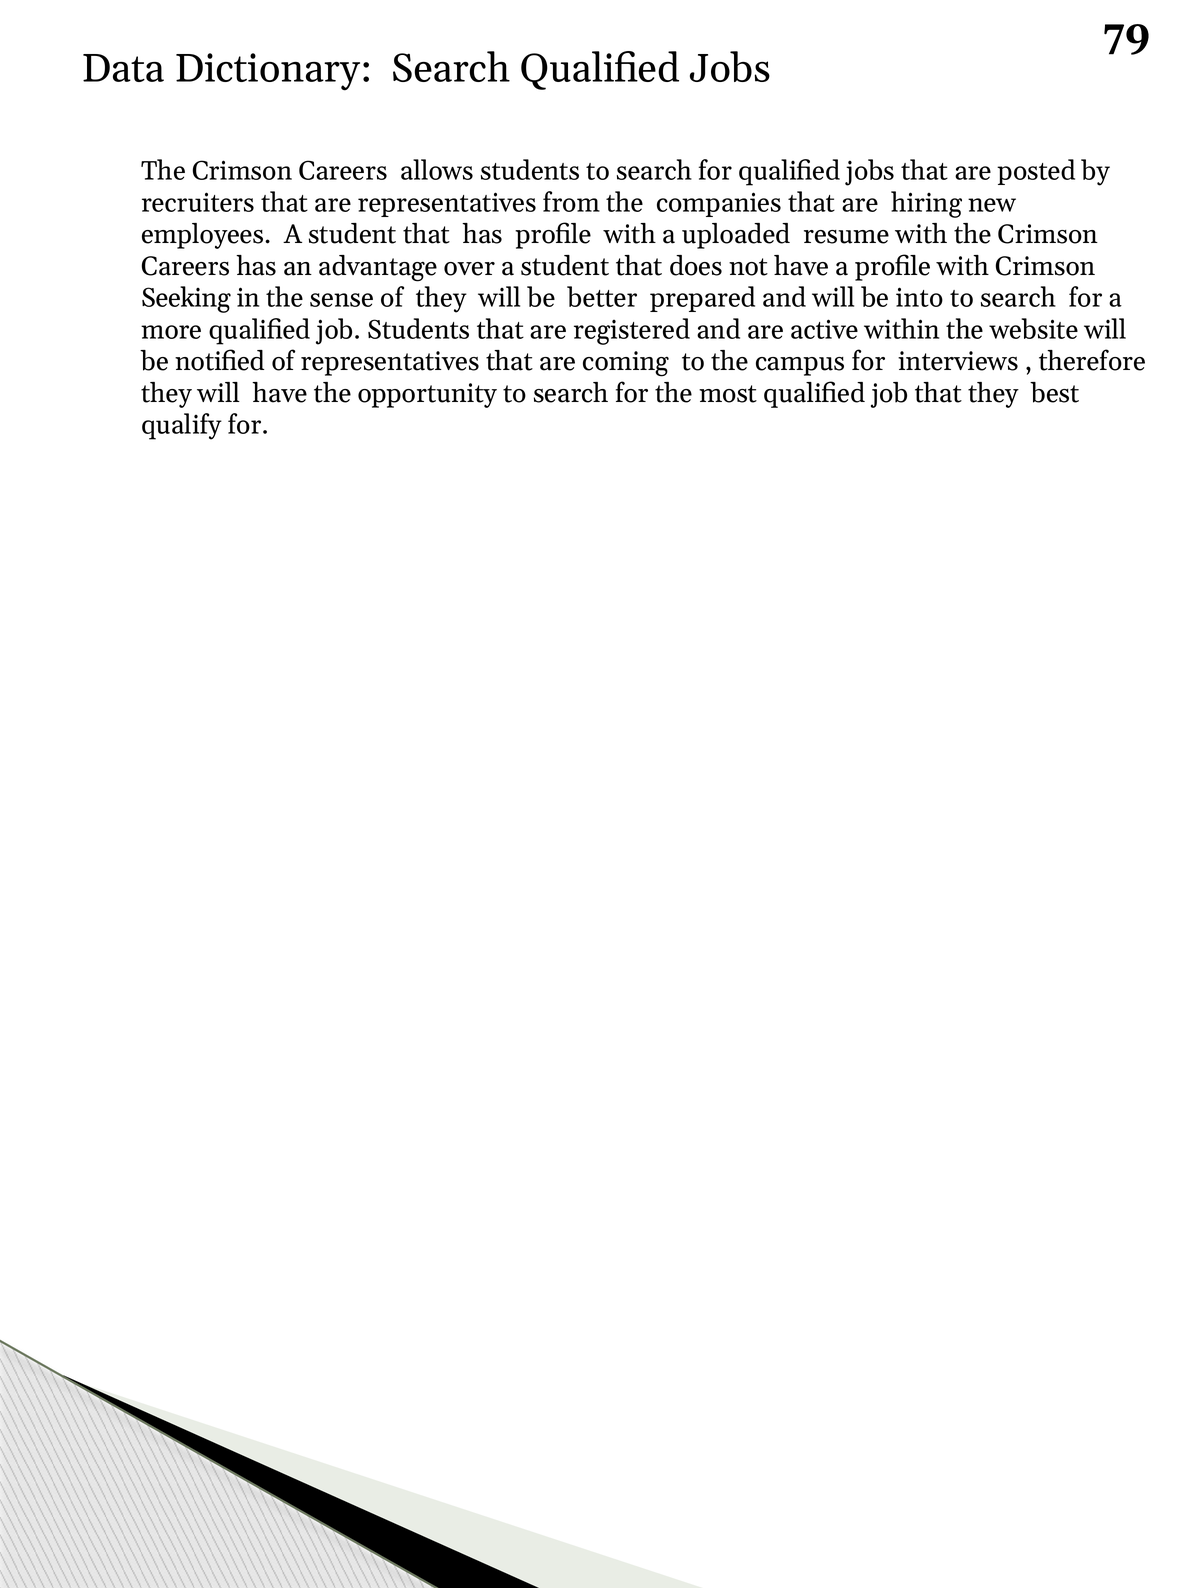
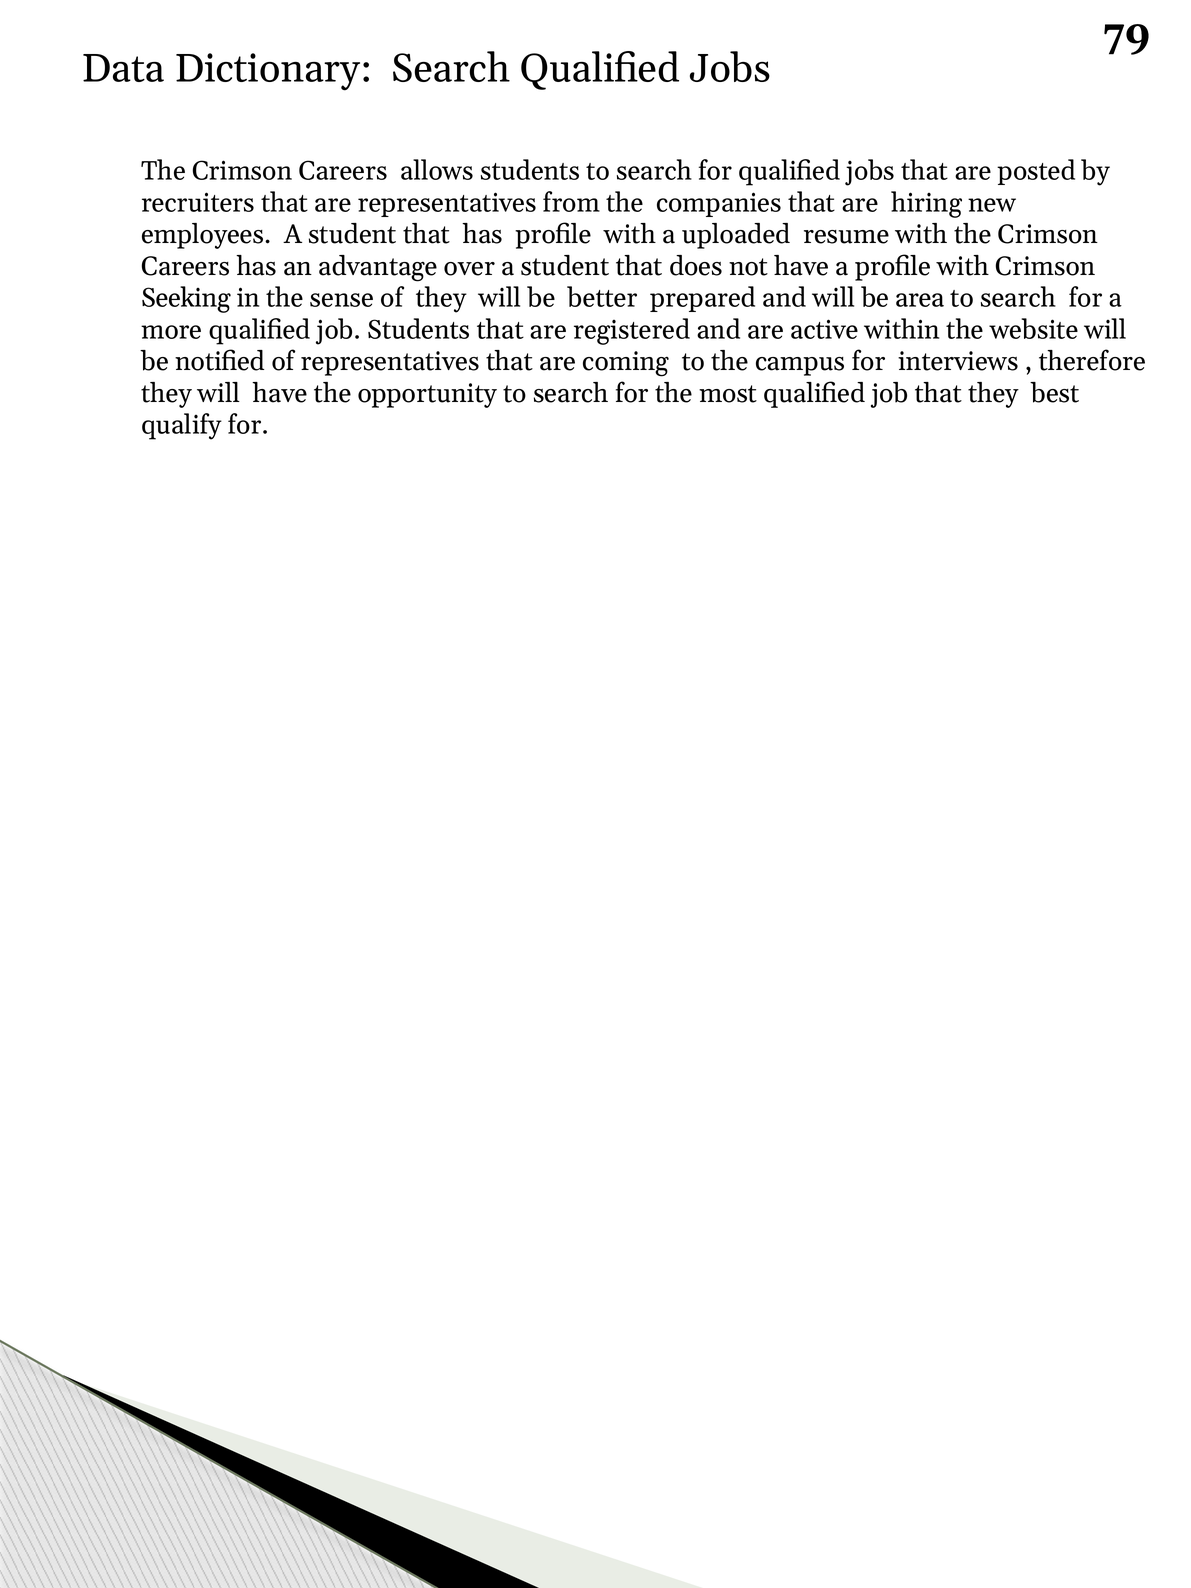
into: into -> area
